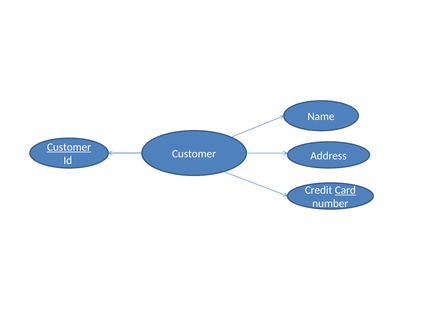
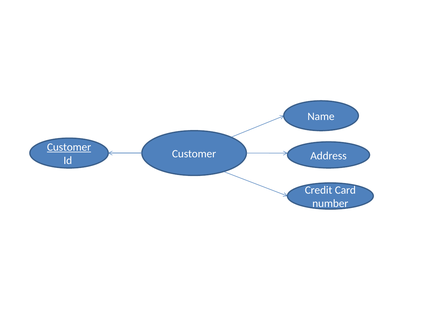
Card underline: present -> none
